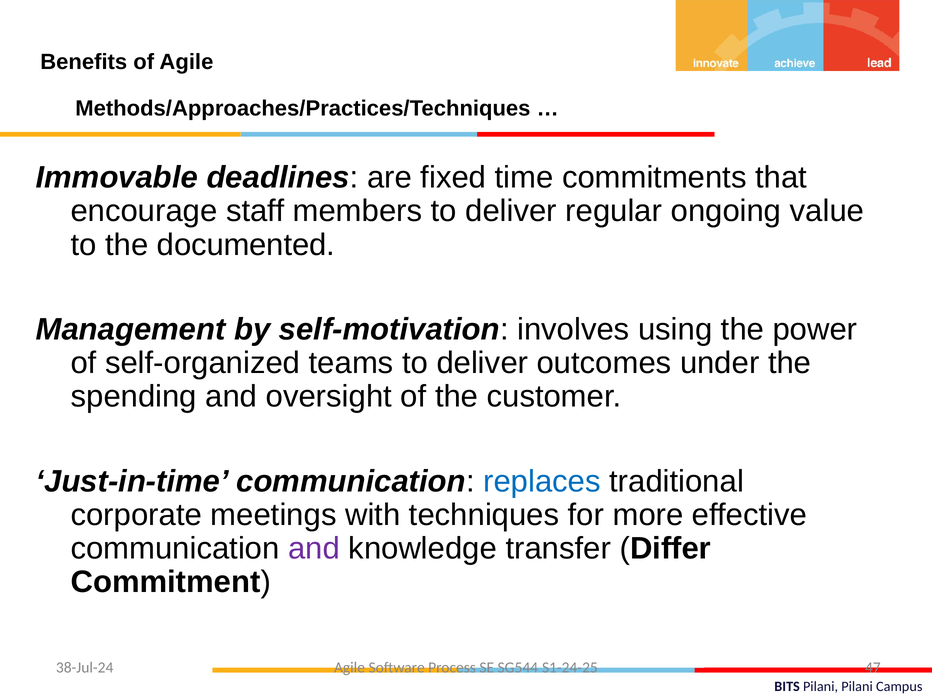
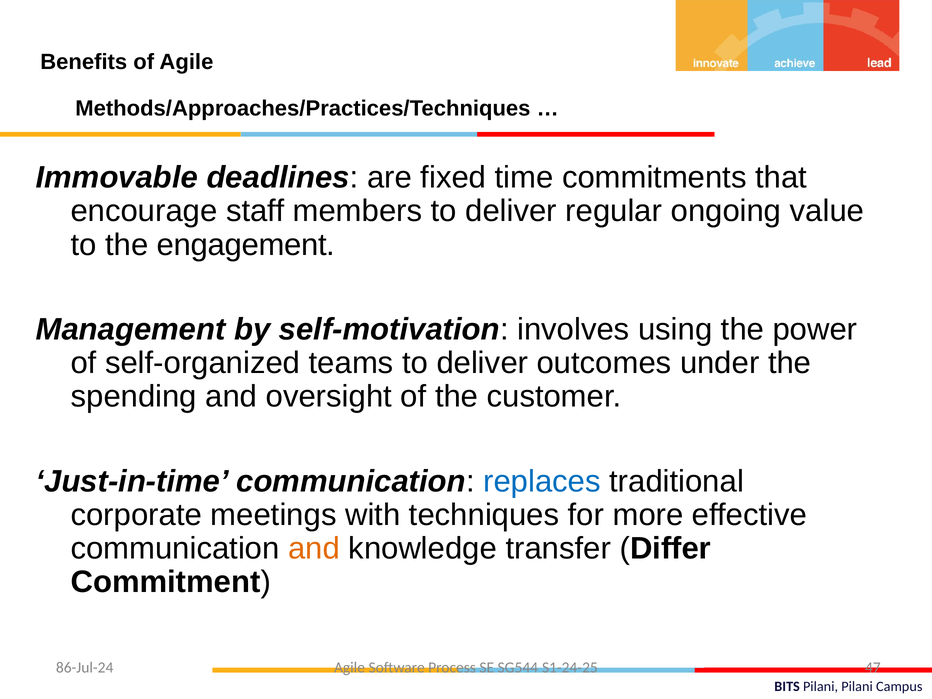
documented: documented -> engagement
and at (314, 548) colour: purple -> orange
38-Jul-24: 38-Jul-24 -> 86-Jul-24
